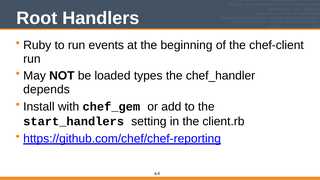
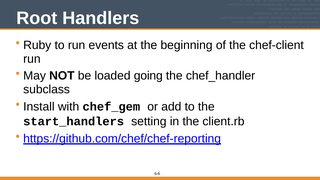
types: types -> going
depends: depends -> subclass
